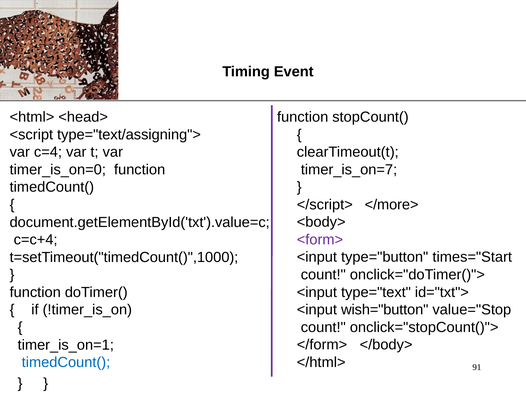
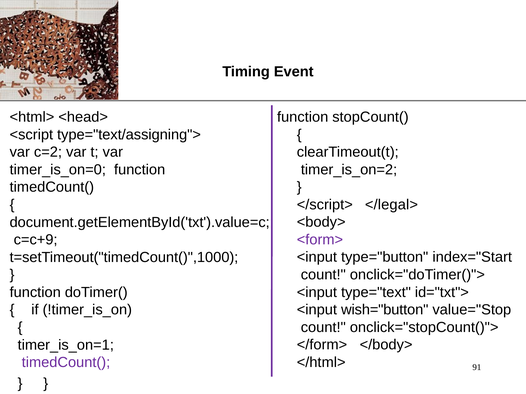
c=4: c=4 -> c=2
timer_is_on=7: timer_is_on=7 -> timer_is_on=2
</more>: </more> -> </legal>
c=c+4: c=c+4 -> c=c+9
times="Start: times="Start -> index="Start
timedCount( at (66, 363) colour: blue -> purple
